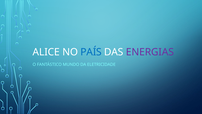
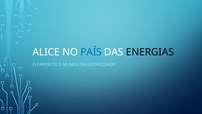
ENERGIAS colour: purple -> black
